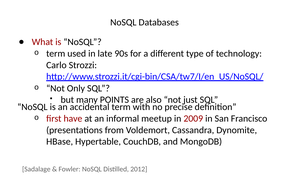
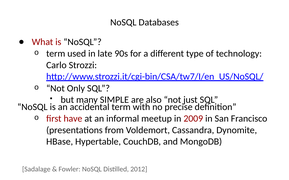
POINTS: POINTS -> SIMPLE
